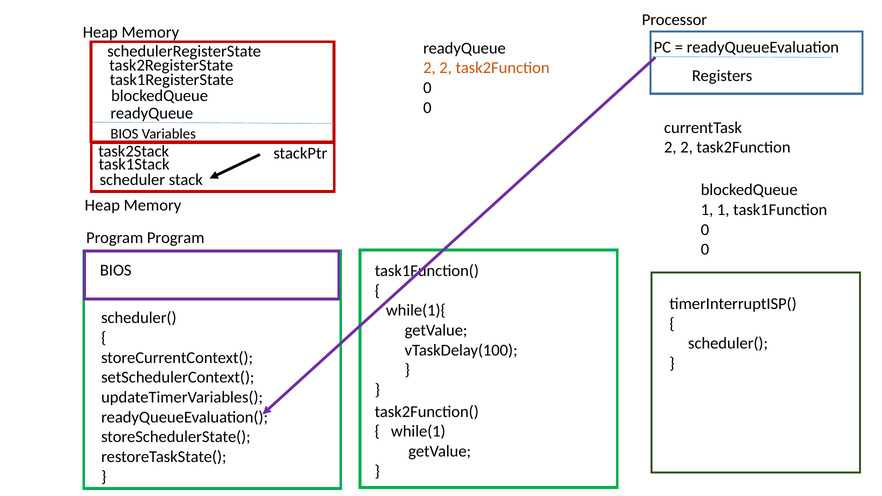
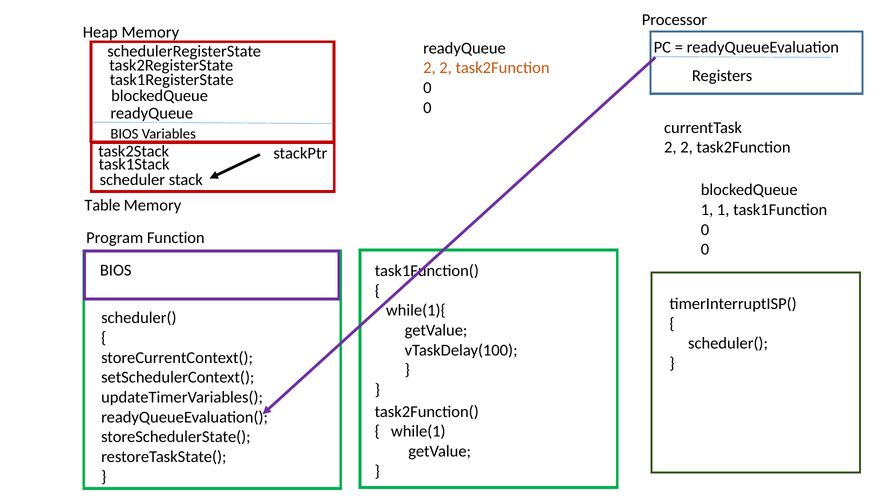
Heap at (102, 205): Heap -> Table
Program Program: Program -> Function
